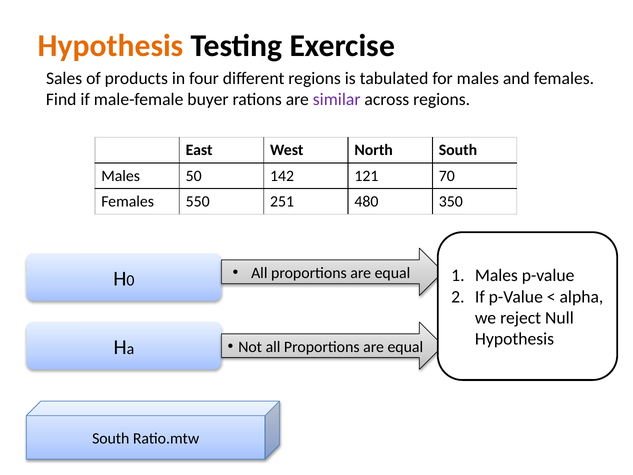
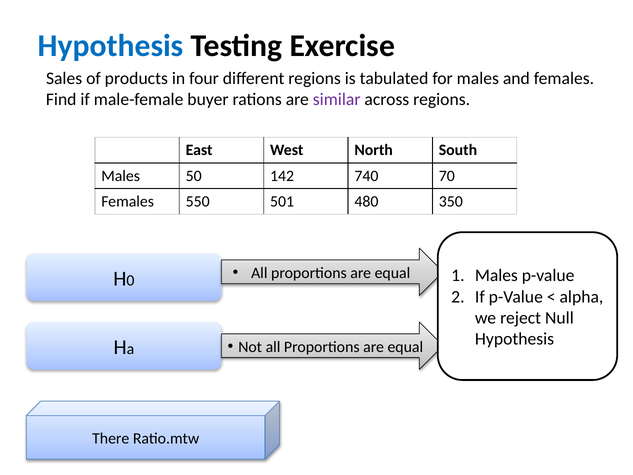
Hypothesis at (111, 46) colour: orange -> blue
121: 121 -> 740
251: 251 -> 501
South at (111, 438): South -> There
